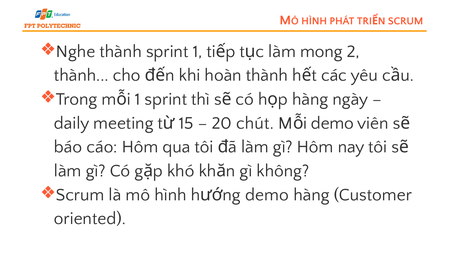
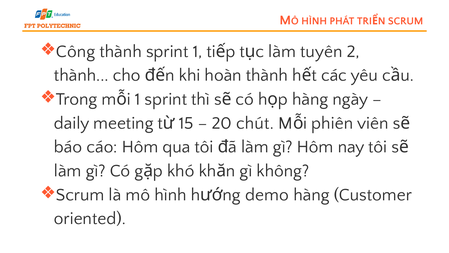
Nghe: Nghe -> Công
mong: mong -> tuyên
demo at (332, 123): demo -> phiên
